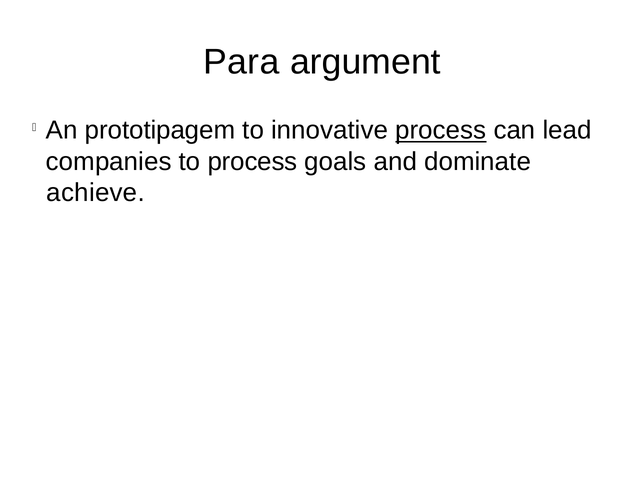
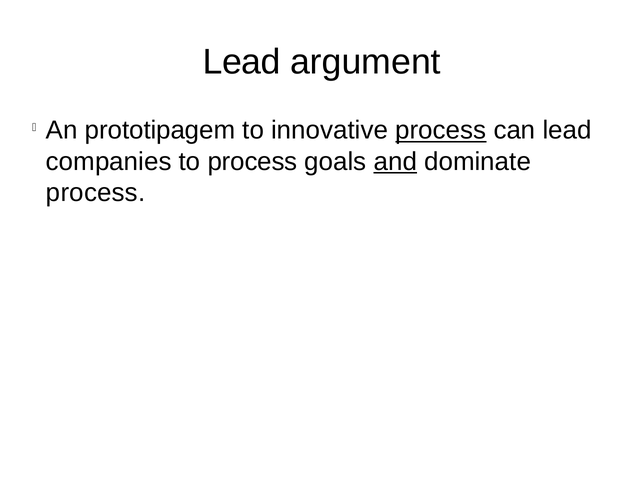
Para at (241, 62): Para -> Lead
and underline: none -> present
achieve at (96, 193): achieve -> process
